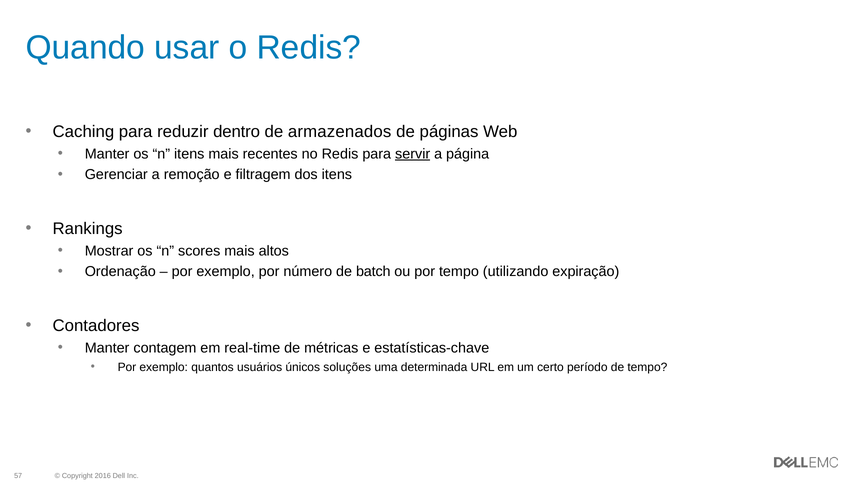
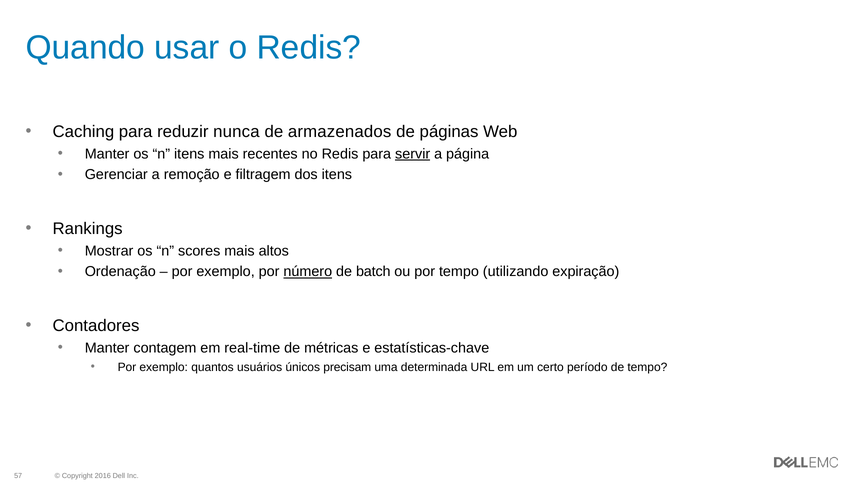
dentro: dentro -> nunca
número underline: none -> present
soluções: soluções -> precisam
